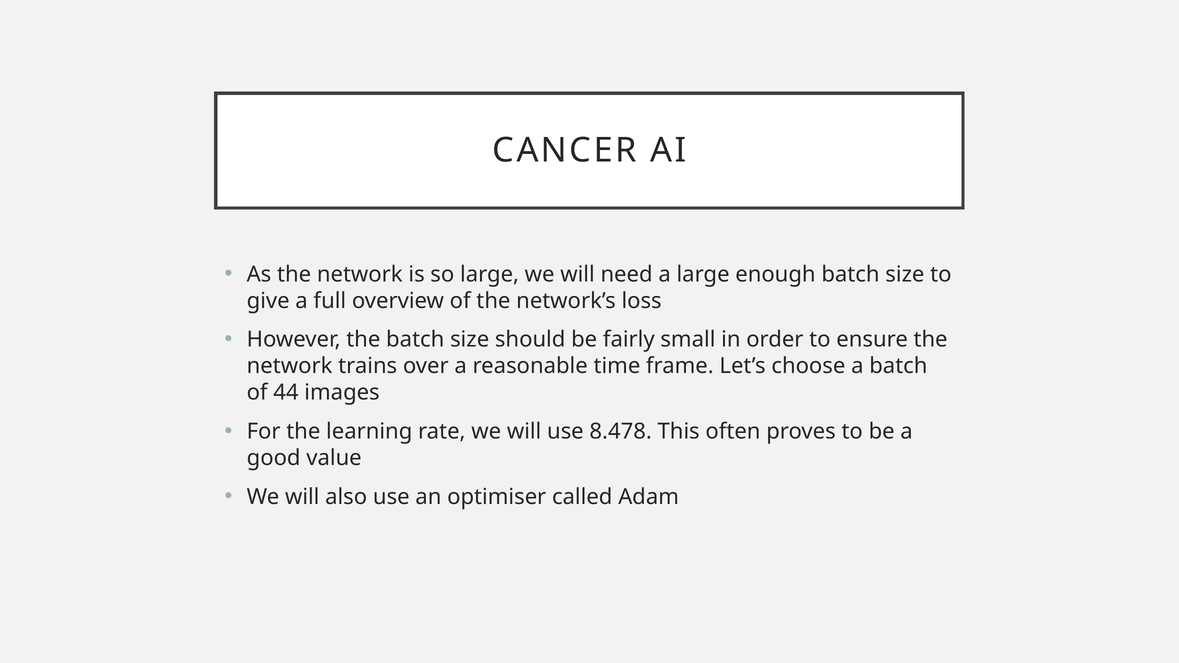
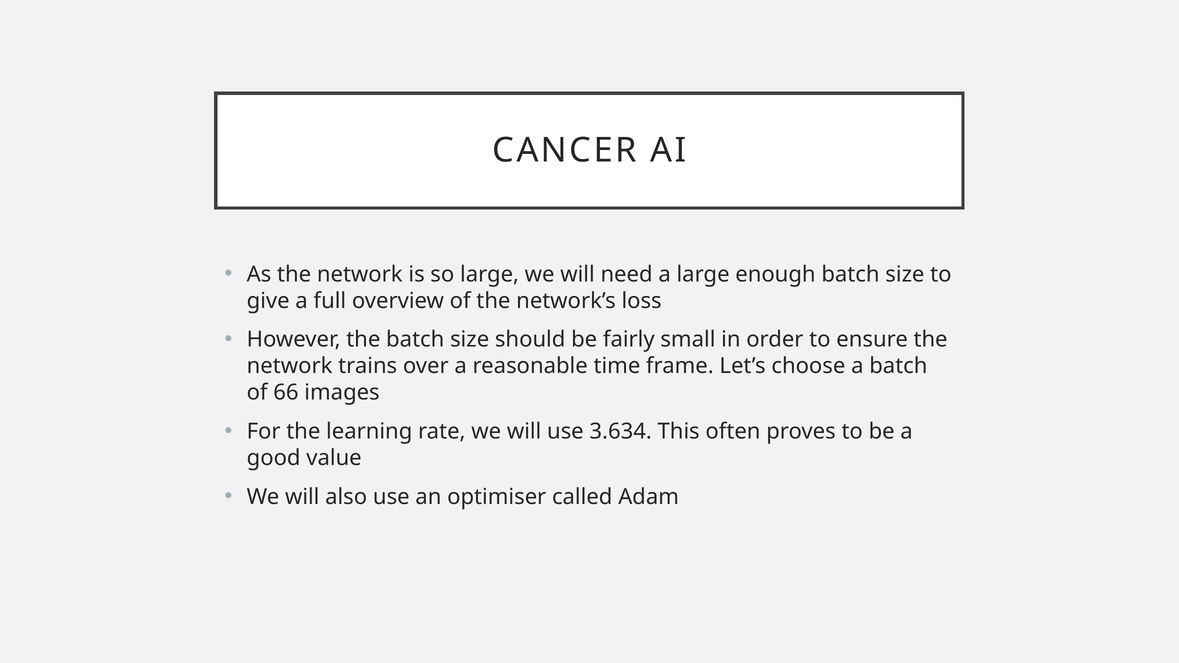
44: 44 -> 66
8.478: 8.478 -> 3.634
